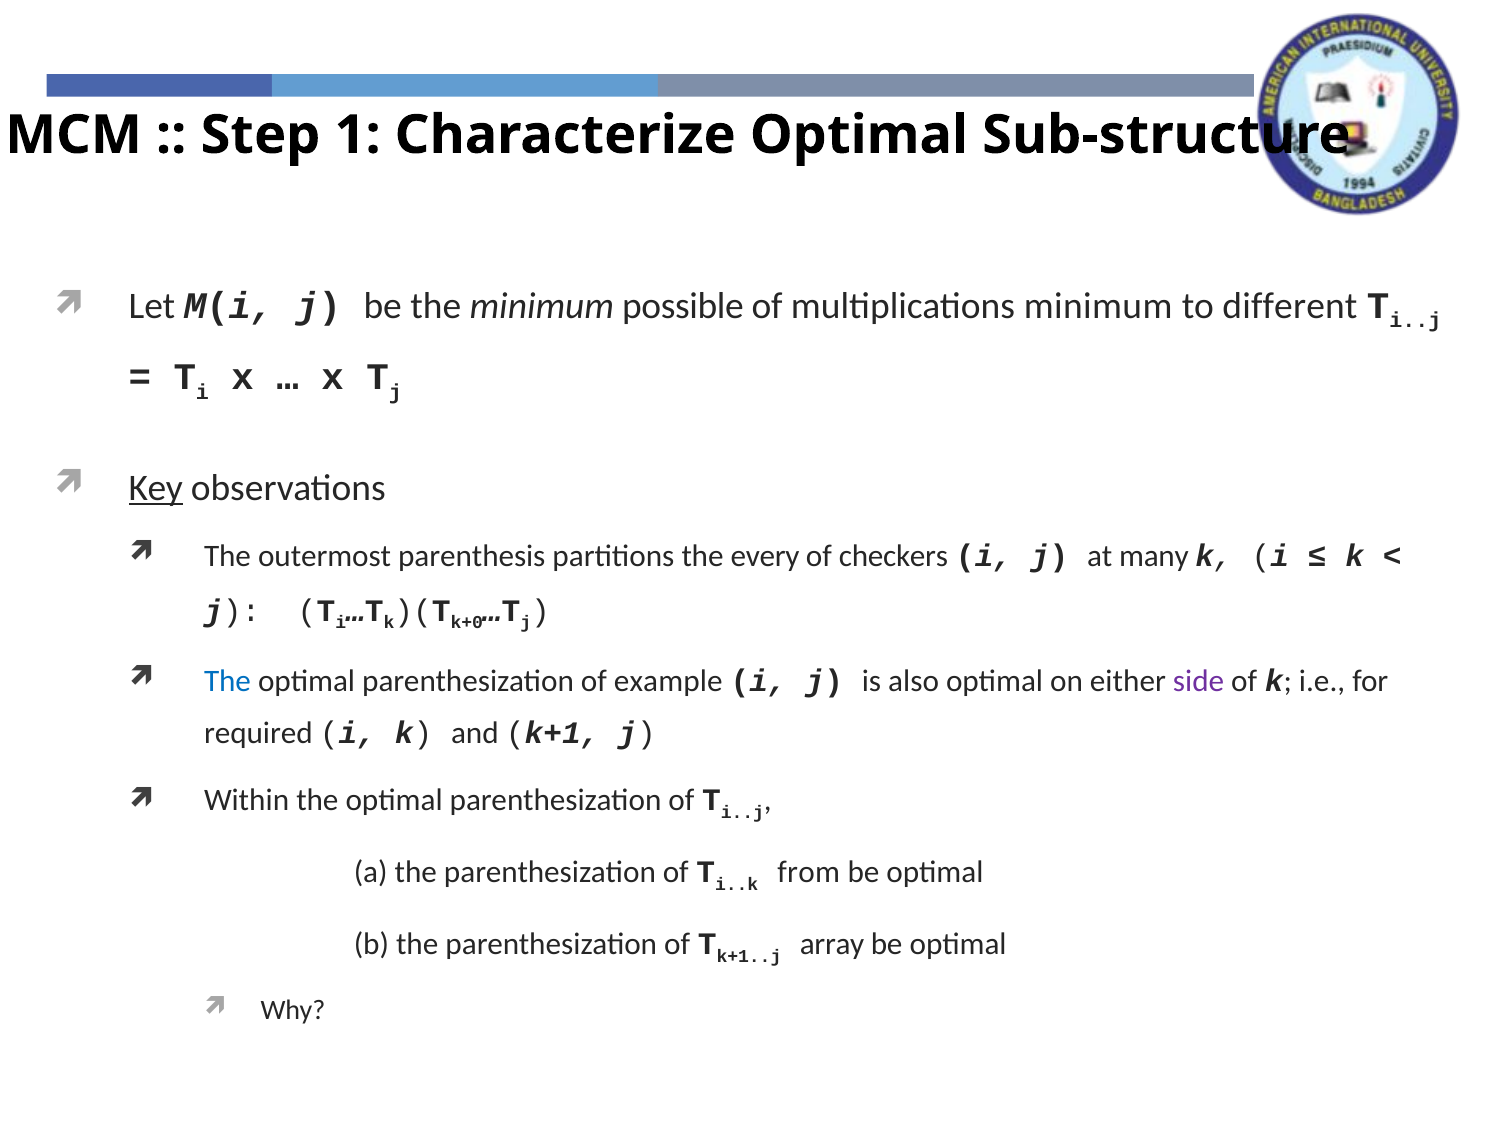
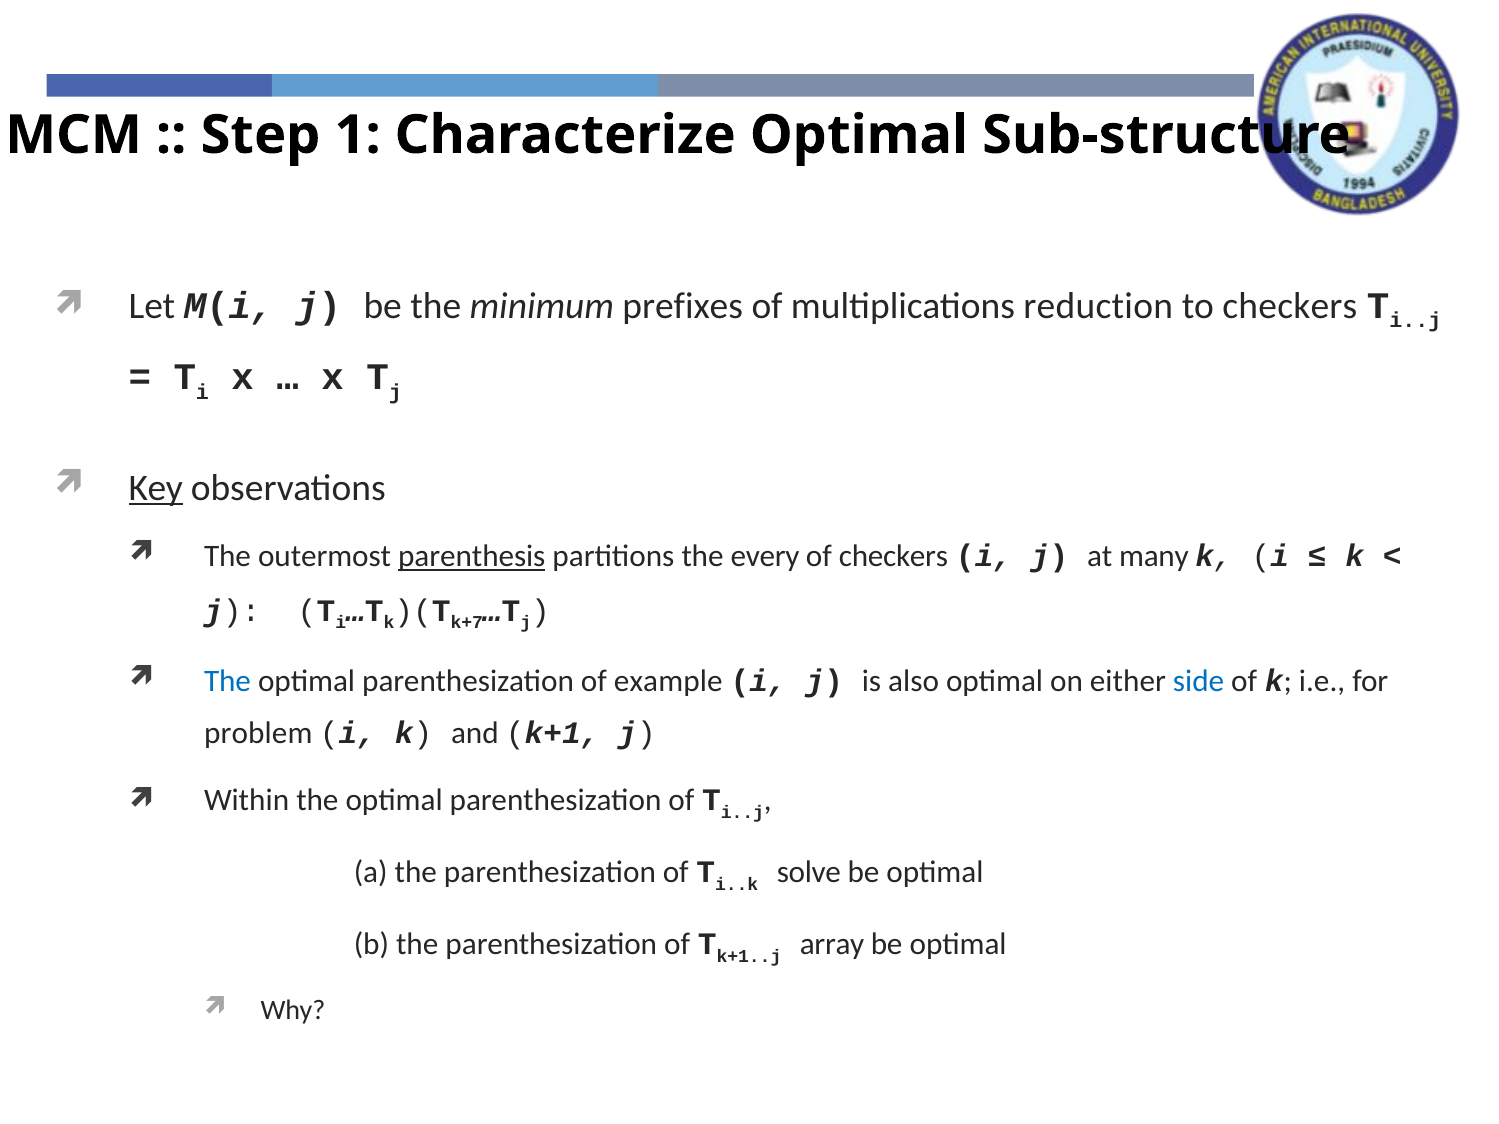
possible: possible -> prefixes
multiplications minimum: minimum -> reduction
to different: different -> checkers
parenthesis underline: none -> present
k+0: k+0 -> k+7
side colour: purple -> blue
required: required -> problem
from: from -> solve
